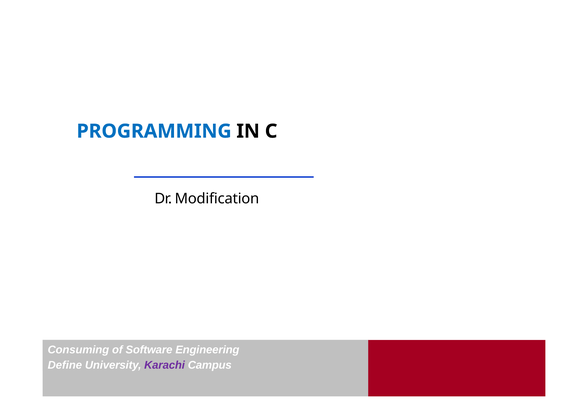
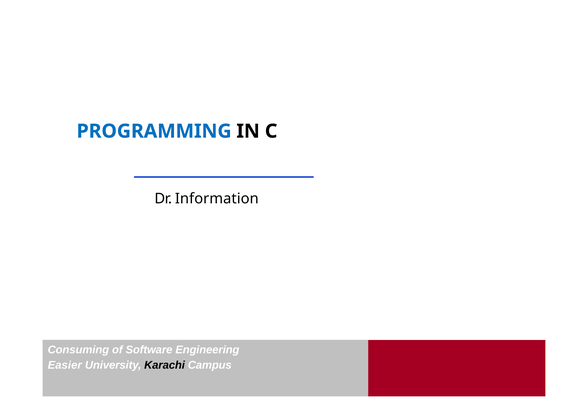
Modification: Modification -> Information
Define: Define -> Easier
Karachi colour: purple -> black
